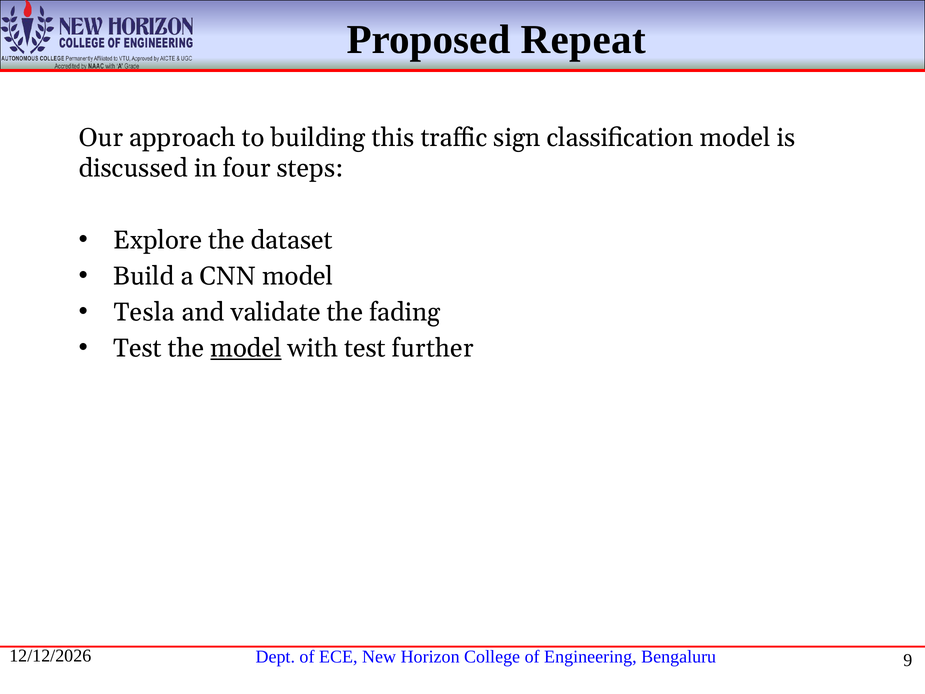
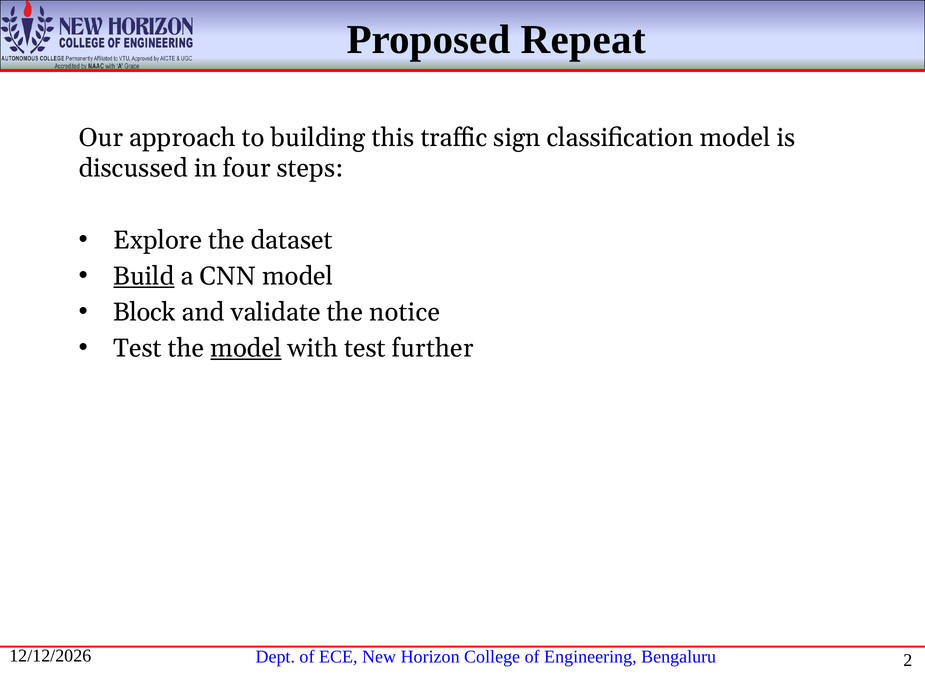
Build underline: none -> present
Tesla: Tesla -> Block
fading: fading -> notice
9: 9 -> 2
